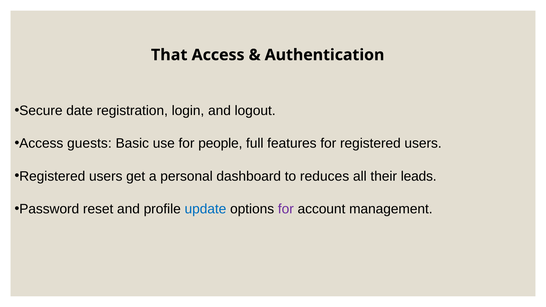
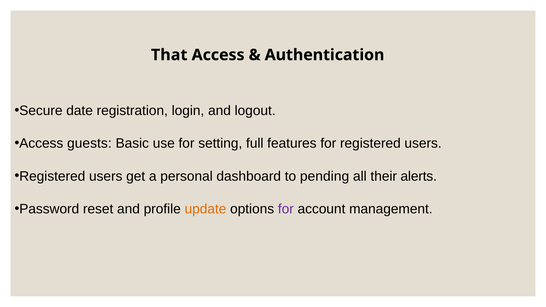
people: people -> setting
reduces: reduces -> pending
leads: leads -> alerts
update colour: blue -> orange
